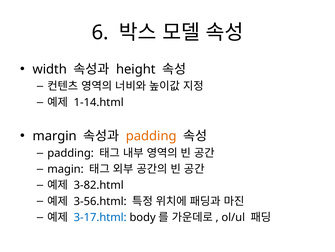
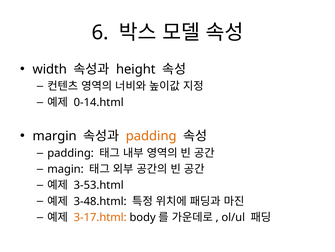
1-14.html: 1-14.html -> 0-14.html
3-82.html: 3-82.html -> 3-53.html
3-56.html: 3-56.html -> 3-48.html
3-17.html colour: blue -> orange
